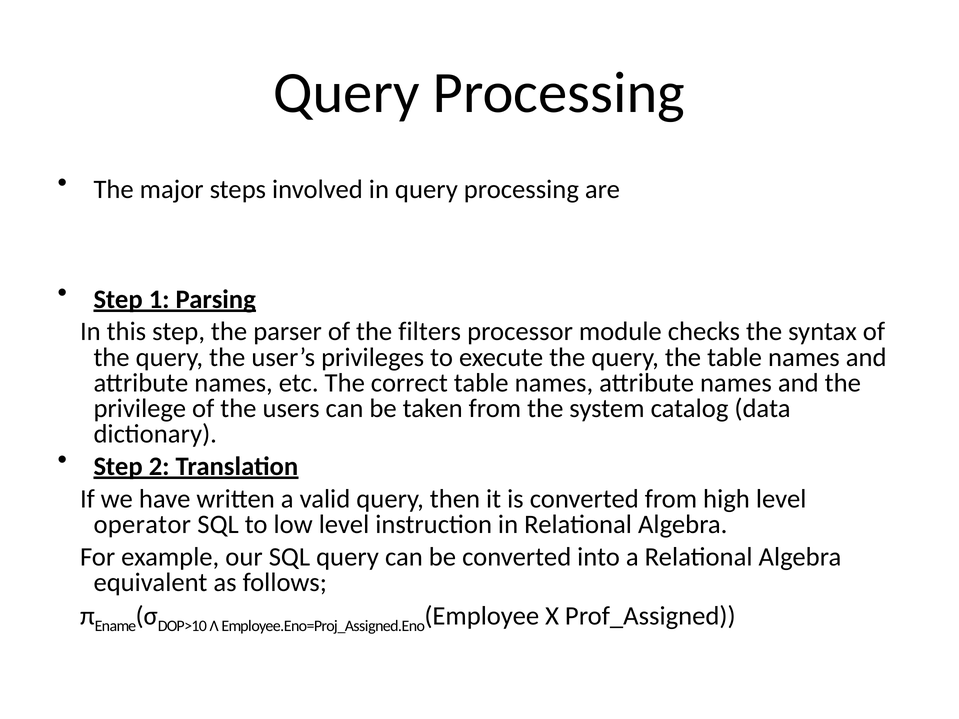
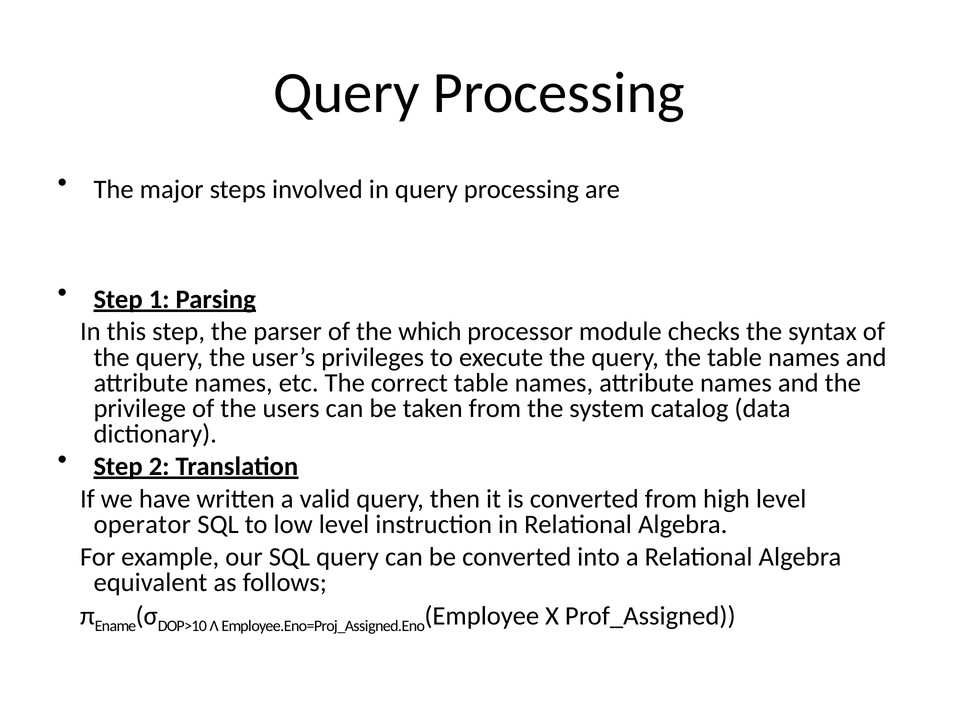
filters: filters -> which
